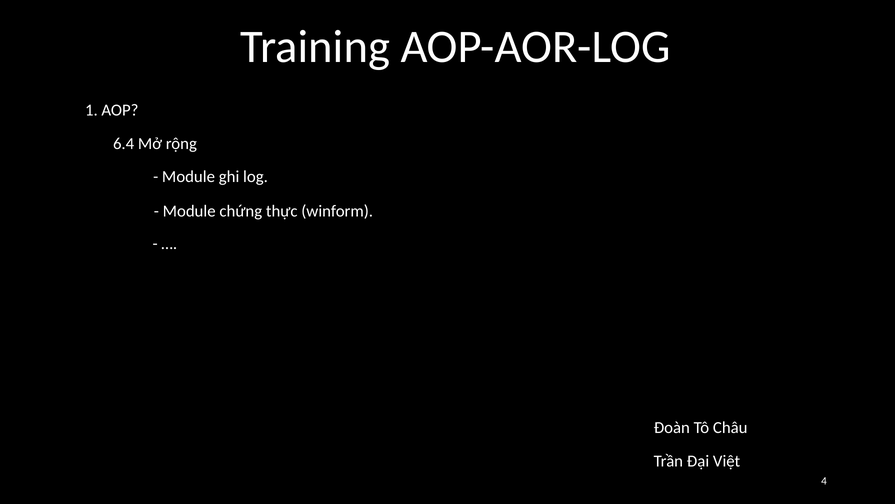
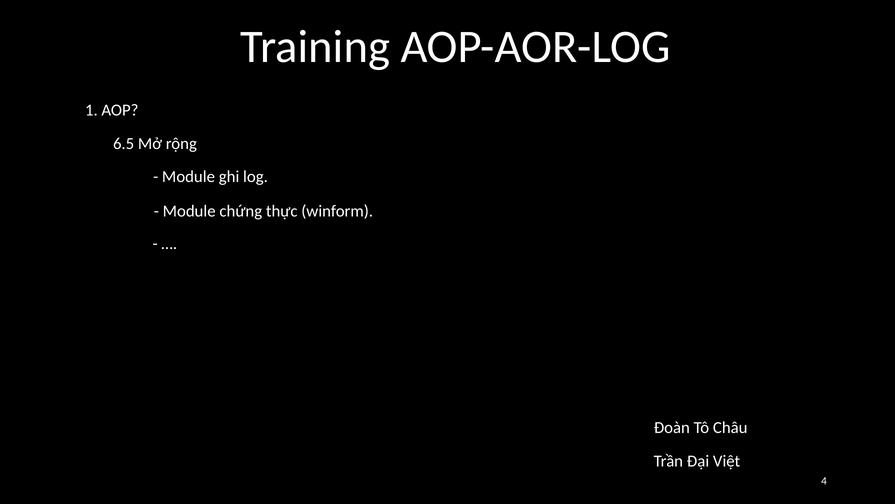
6.4: 6.4 -> 6.5
